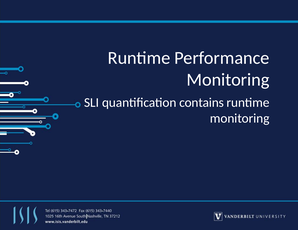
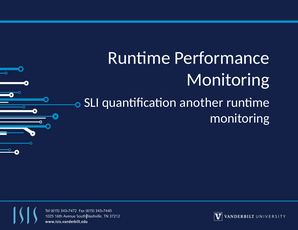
contains: contains -> another
